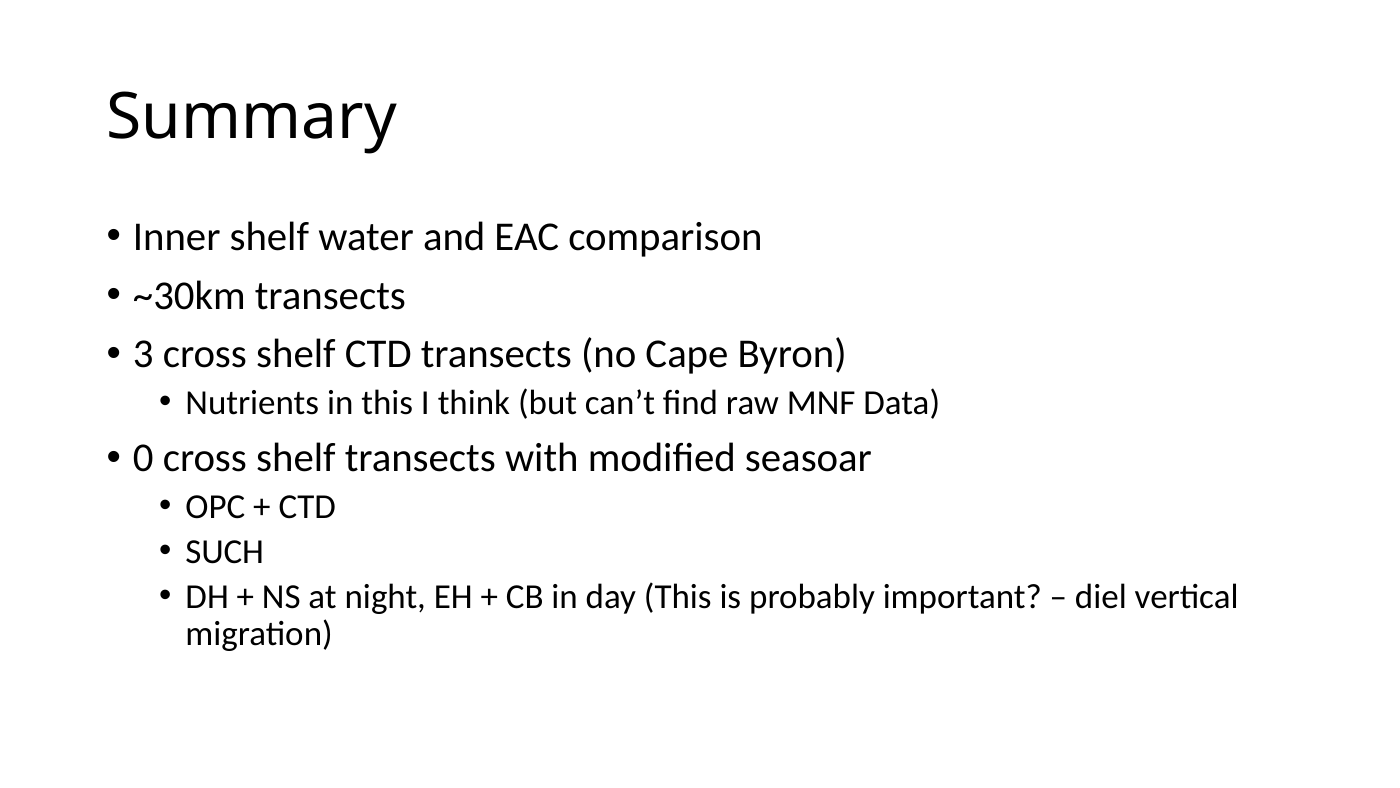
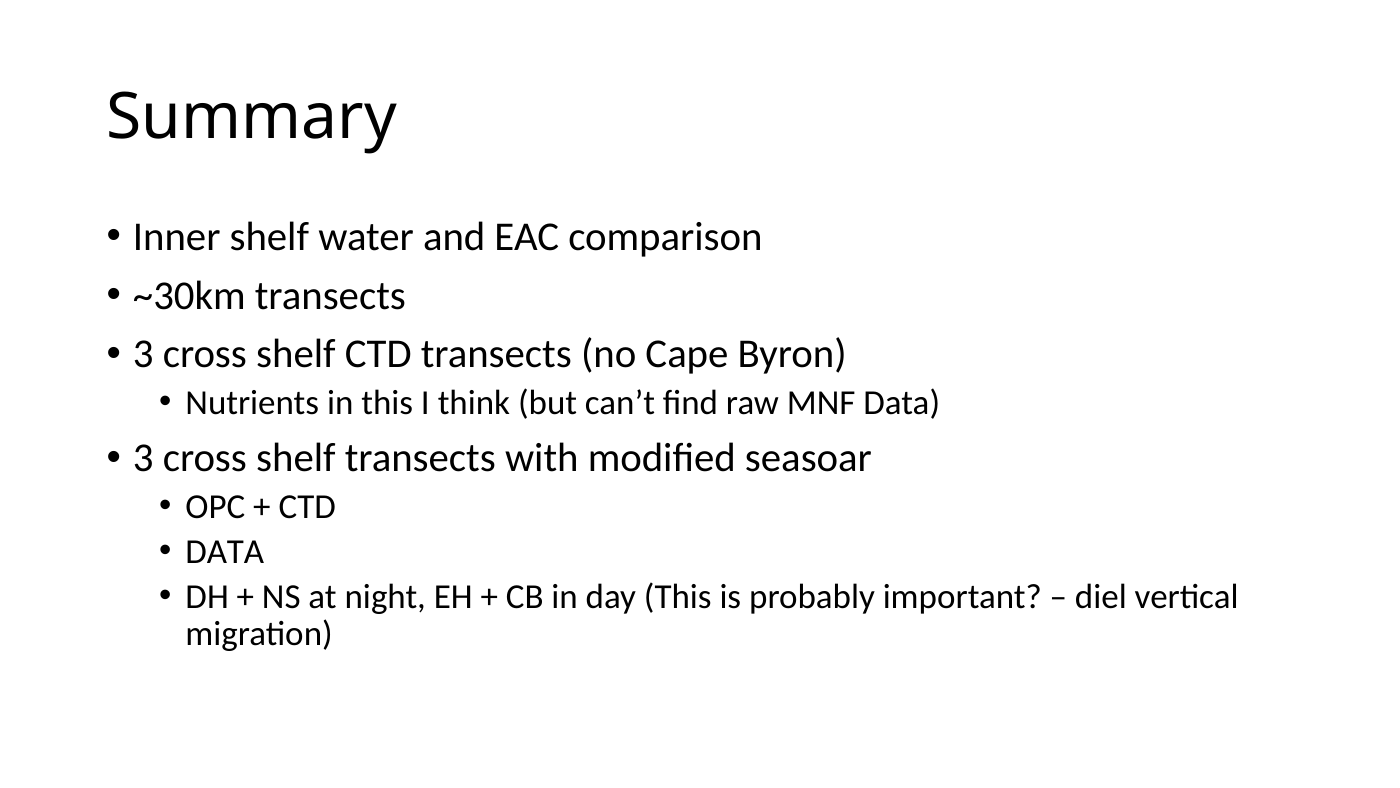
0 at (143, 458): 0 -> 3
SUCH at (225, 551): SUCH -> DATA
